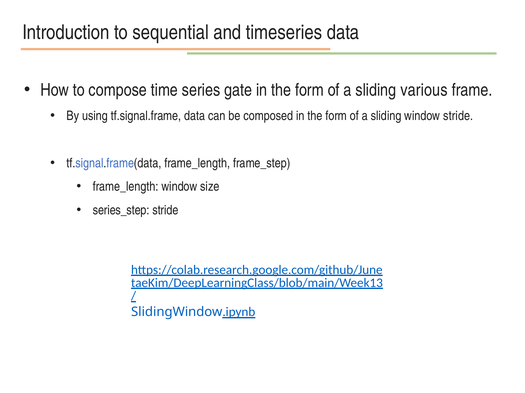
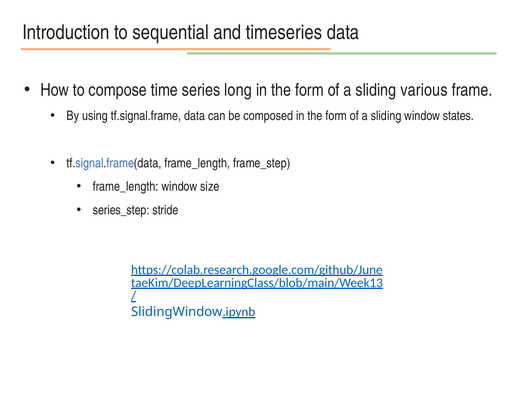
gate: gate -> long
window stride: stride -> states
